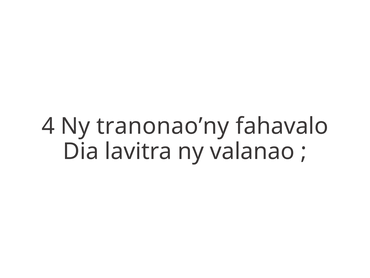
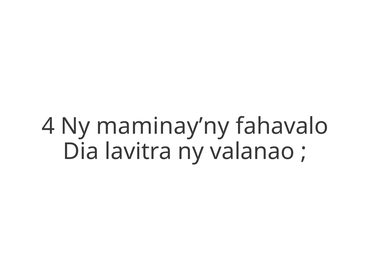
tranonao’ny: tranonao’ny -> maminay’ny
